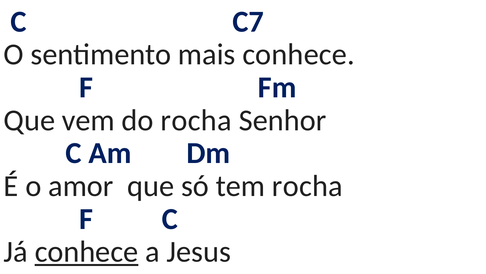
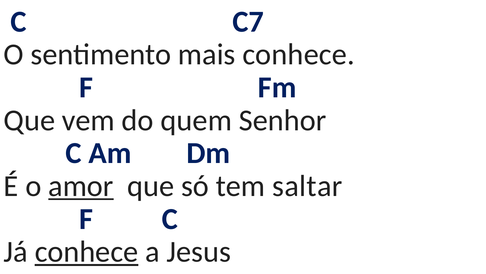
do rocha: rocha -> quem
amor underline: none -> present
tem rocha: rocha -> saltar
